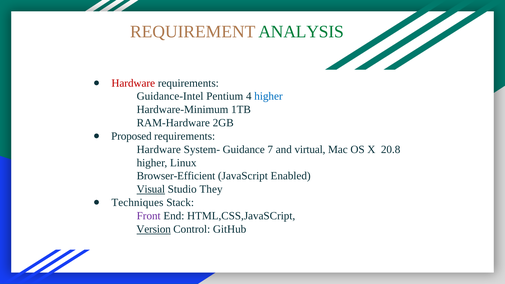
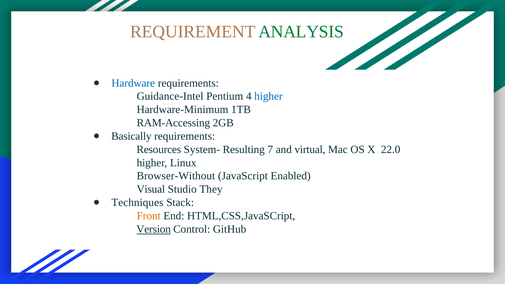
Hardware at (133, 83) colour: red -> blue
RAM-Hardware: RAM-Hardware -> RAM-Accessing
Proposed: Proposed -> Basically
Hardware at (159, 149): Hardware -> Resources
Guidance: Guidance -> Resulting
20.8: 20.8 -> 22.0
Browser-Efficient: Browser-Efficient -> Browser-Without
Visual underline: present -> none
Front colour: purple -> orange
